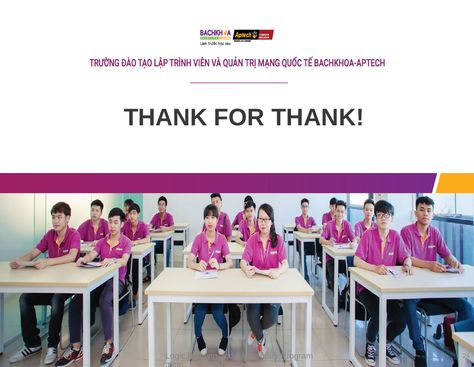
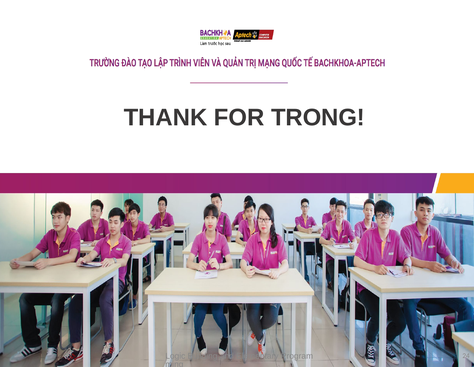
FOR THANK: THANK -> TRONG
